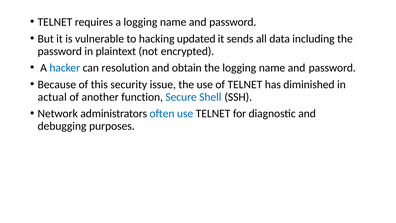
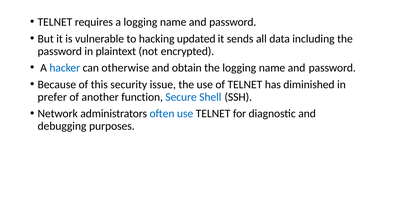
resolution: resolution -> otherwise
actual: actual -> prefer
